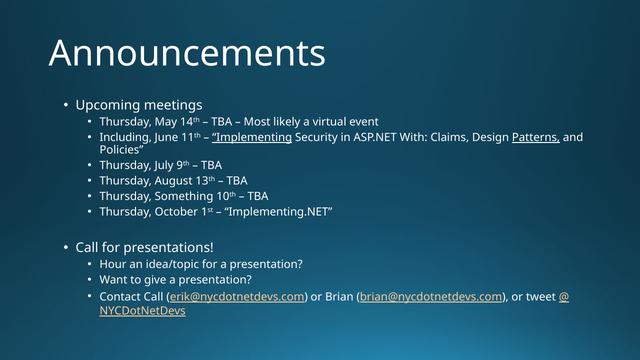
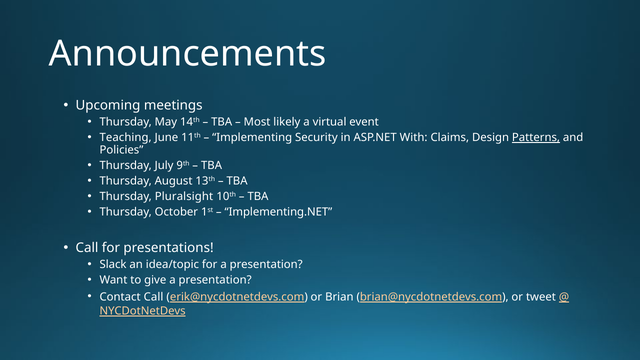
Including: Including -> Teaching
Implementing underline: present -> none
Something: Something -> Pluralsight
Hour: Hour -> Slack
